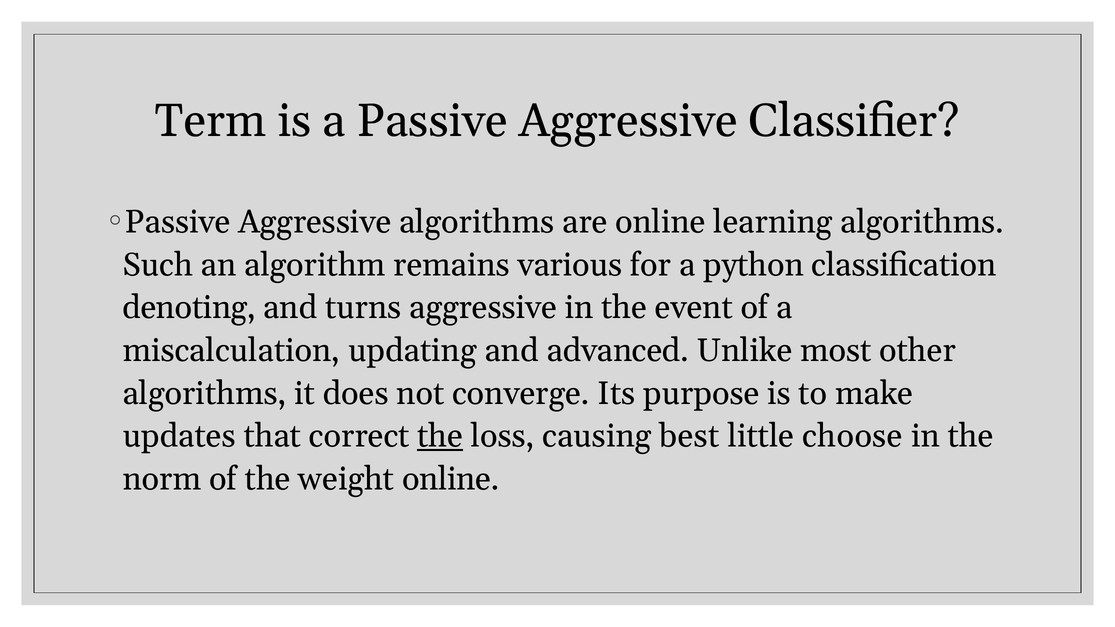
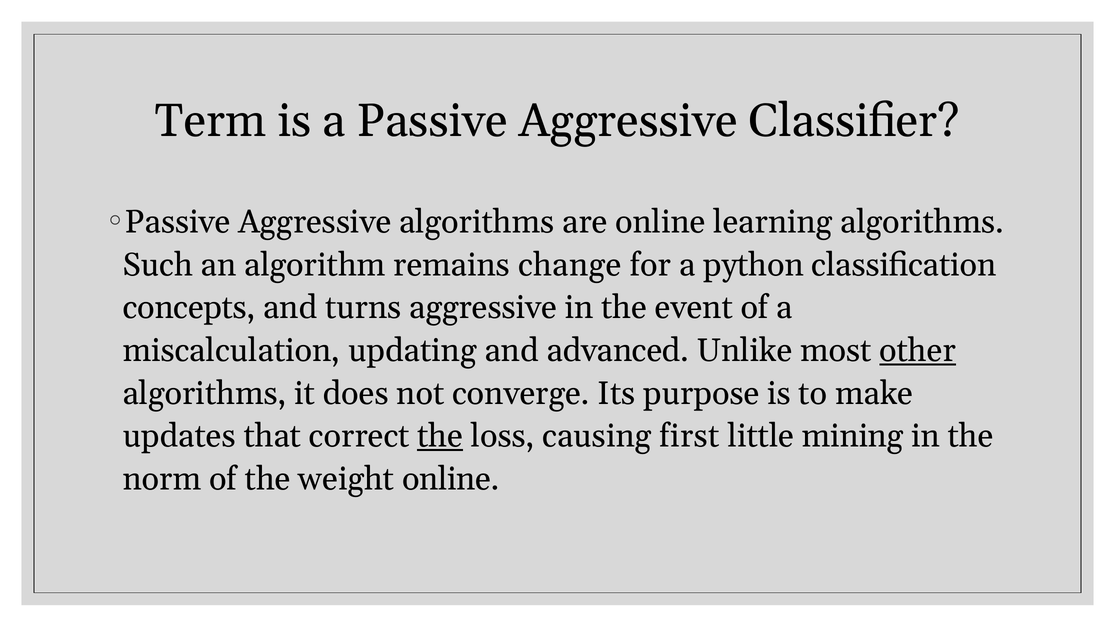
various: various -> change
denoting: denoting -> concepts
other underline: none -> present
best: best -> first
choose: choose -> mining
